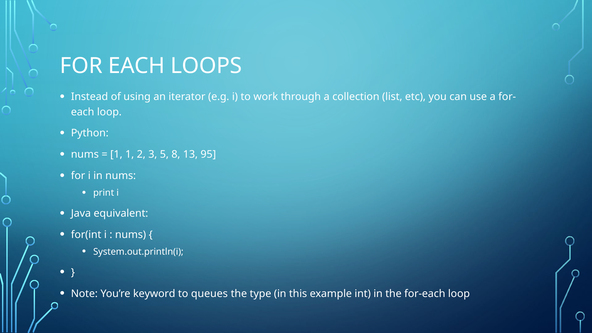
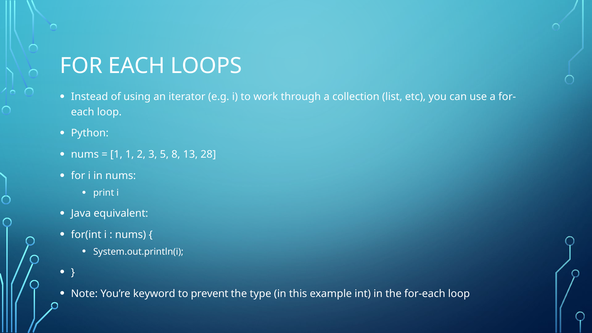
95: 95 -> 28
queues: queues -> prevent
